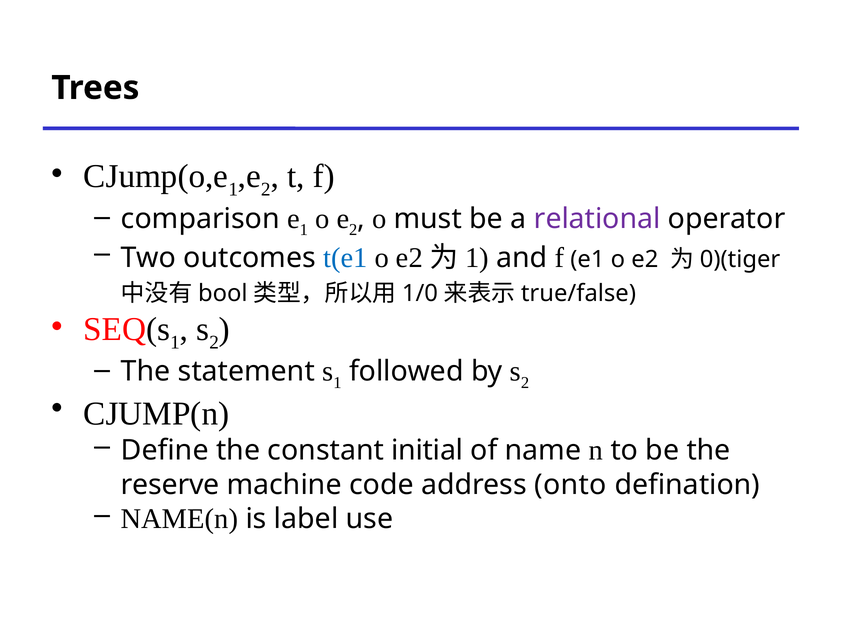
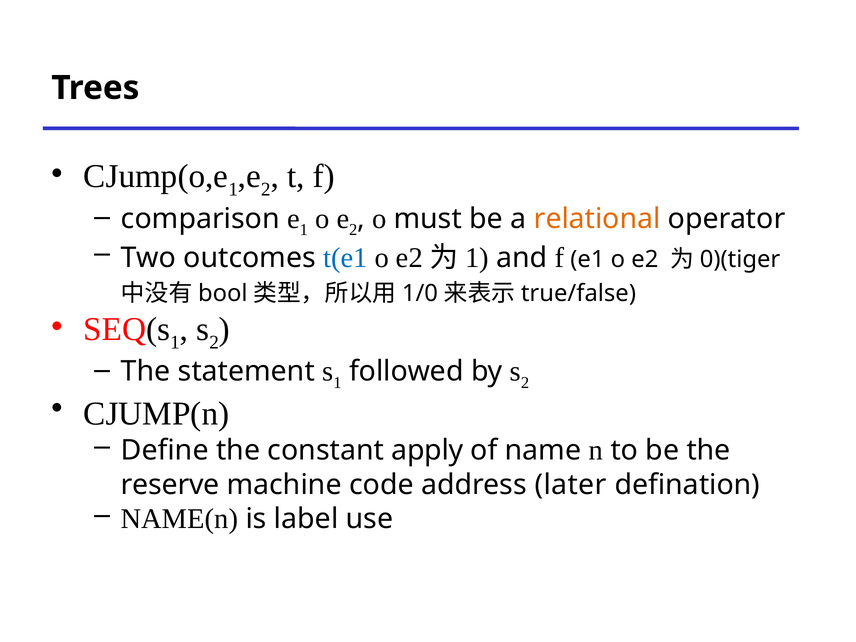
relational colour: purple -> orange
initial: initial -> apply
onto: onto -> later
